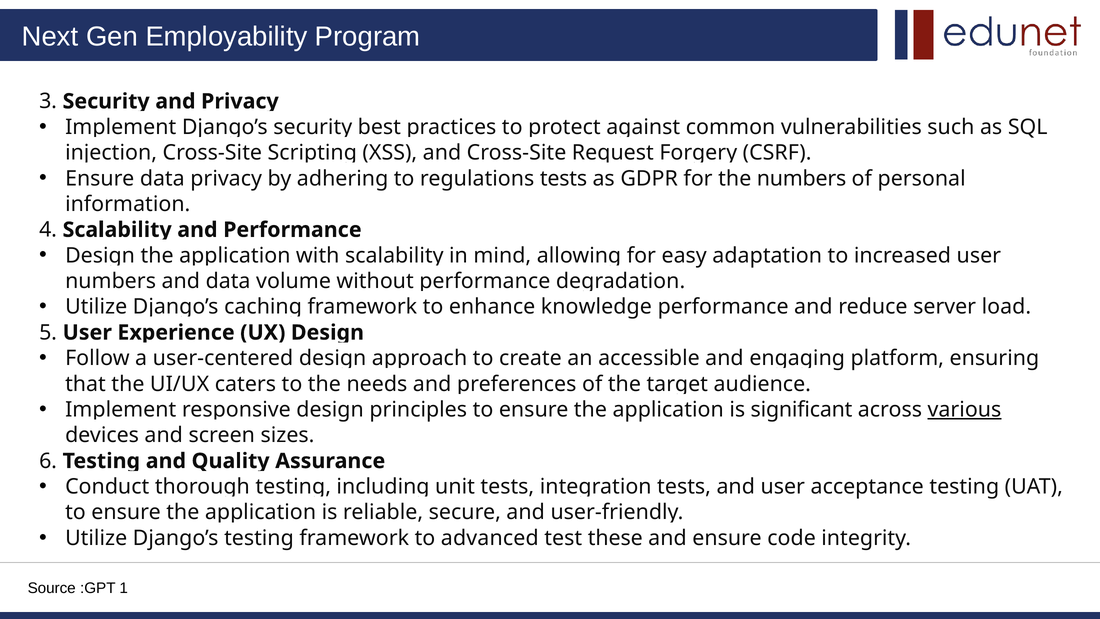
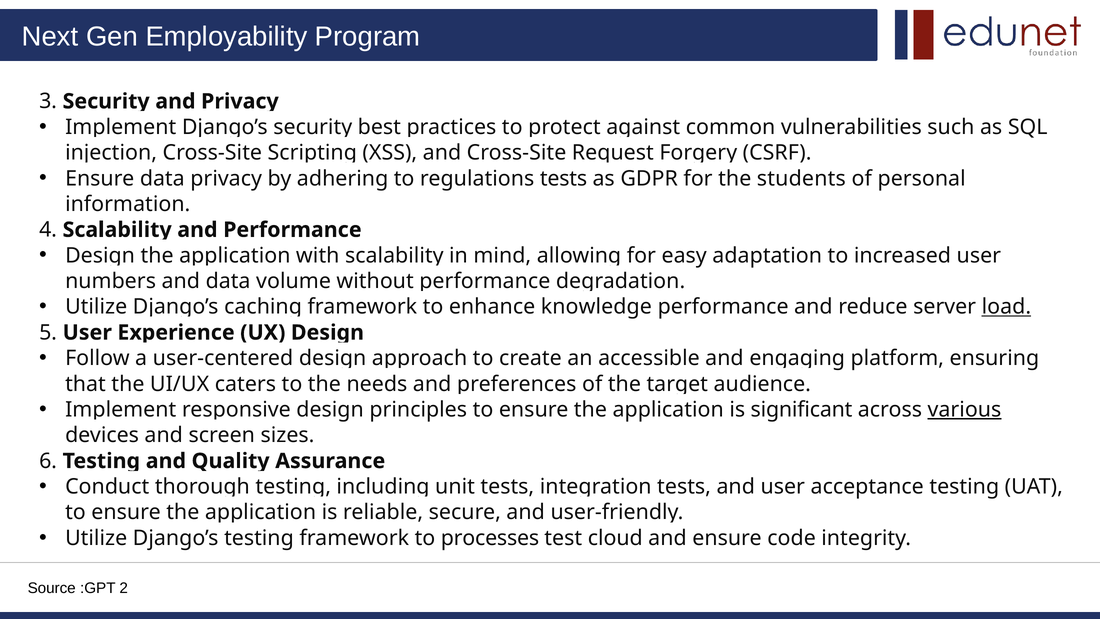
the numbers: numbers -> students
load underline: none -> present
advanced: advanced -> processes
these: these -> cloud
1: 1 -> 2
